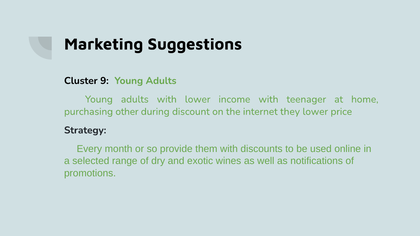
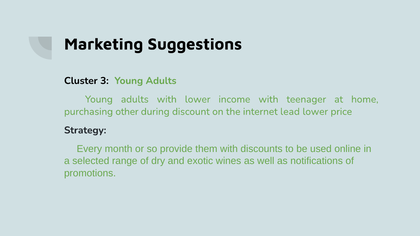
9: 9 -> 3
they: they -> lead
